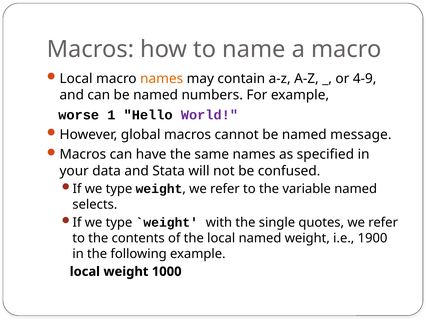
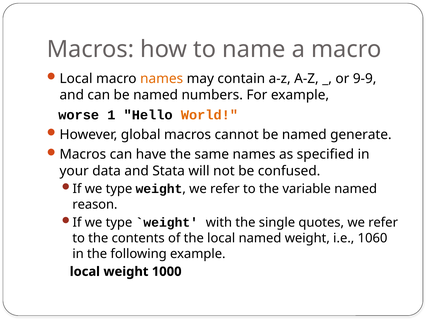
4-9: 4-9 -> 9-9
World colour: purple -> orange
message: message -> generate
selects: selects -> reason
1900: 1900 -> 1060
